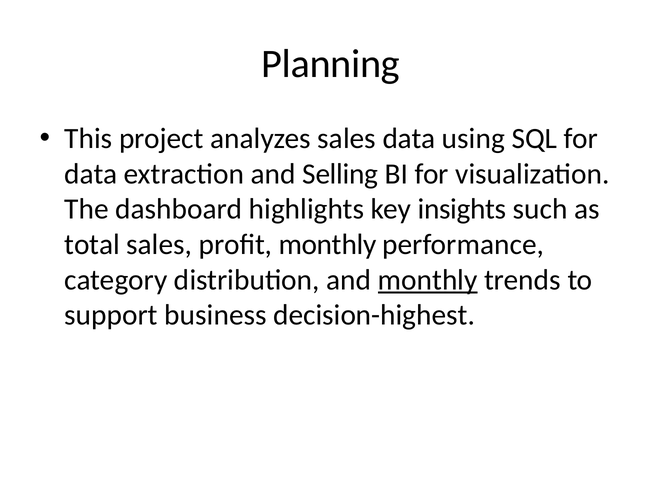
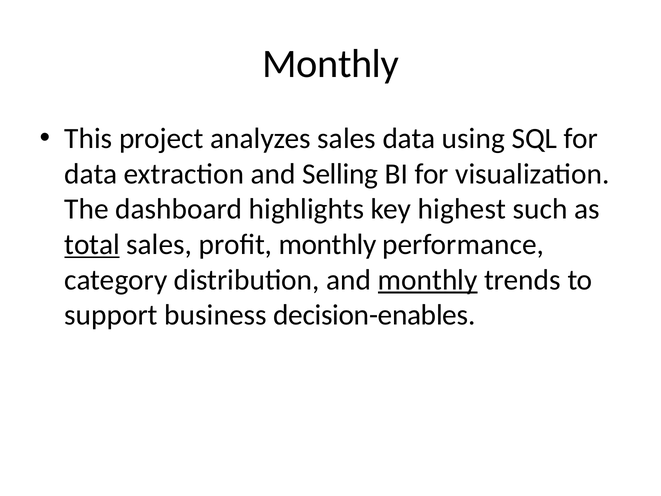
Planning at (331, 64): Planning -> Monthly
insights: insights -> highest
total underline: none -> present
decision-highest: decision-highest -> decision-enables
